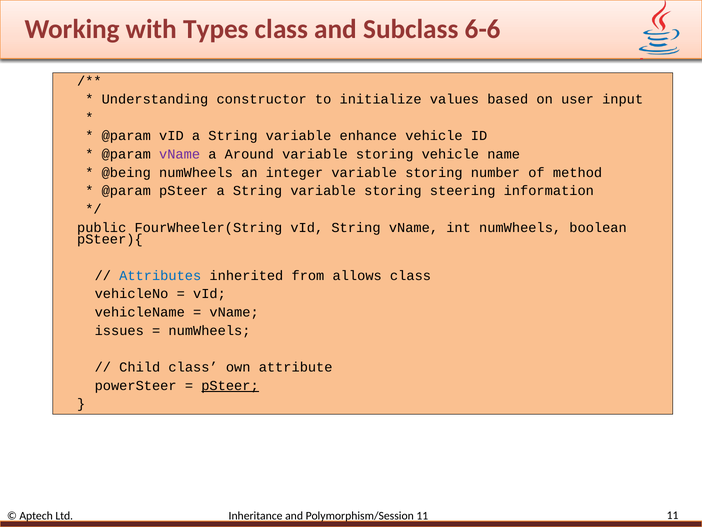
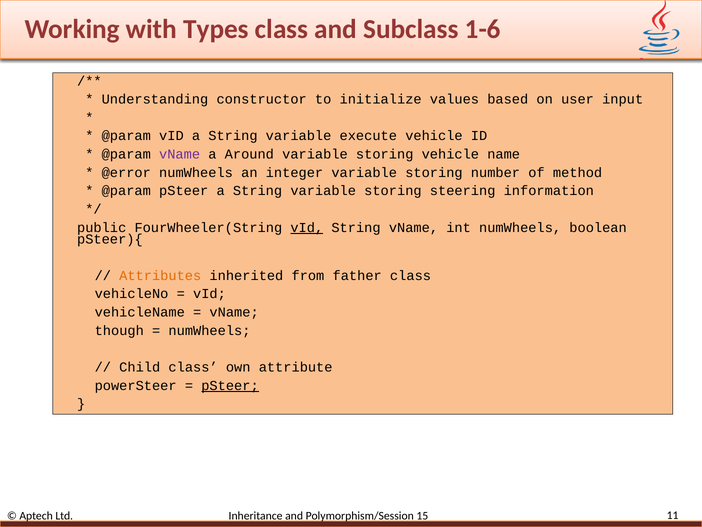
6-6: 6-6 -> 1-6
enhance: enhance -> execute
@being: @being -> @error
vId at (307, 227) underline: none -> present
Attributes colour: blue -> orange
allows: allows -> father
issues: issues -> though
Polymorphism/Session 11: 11 -> 15
